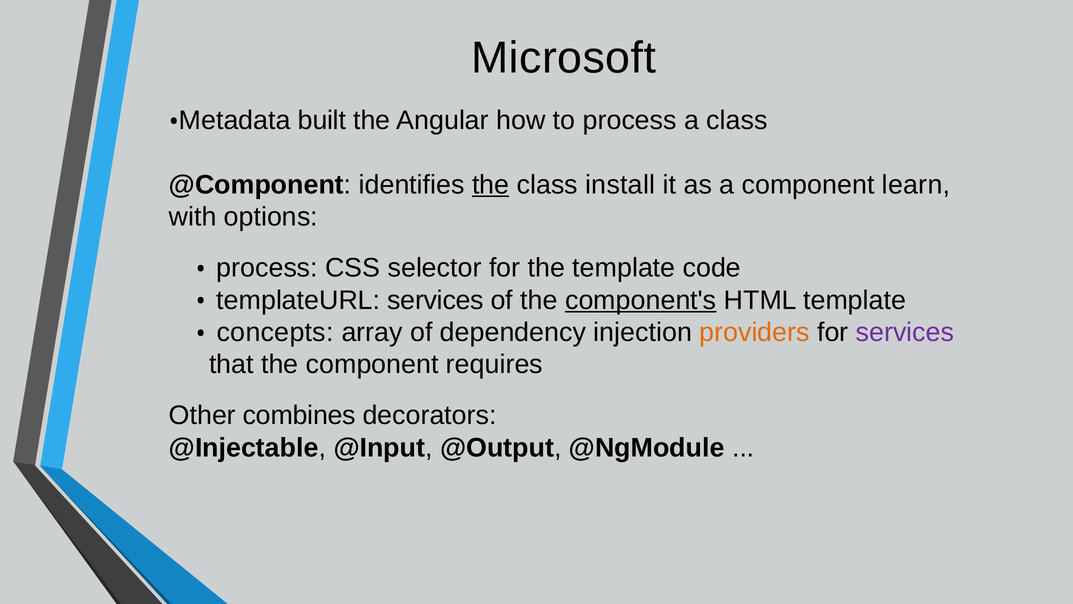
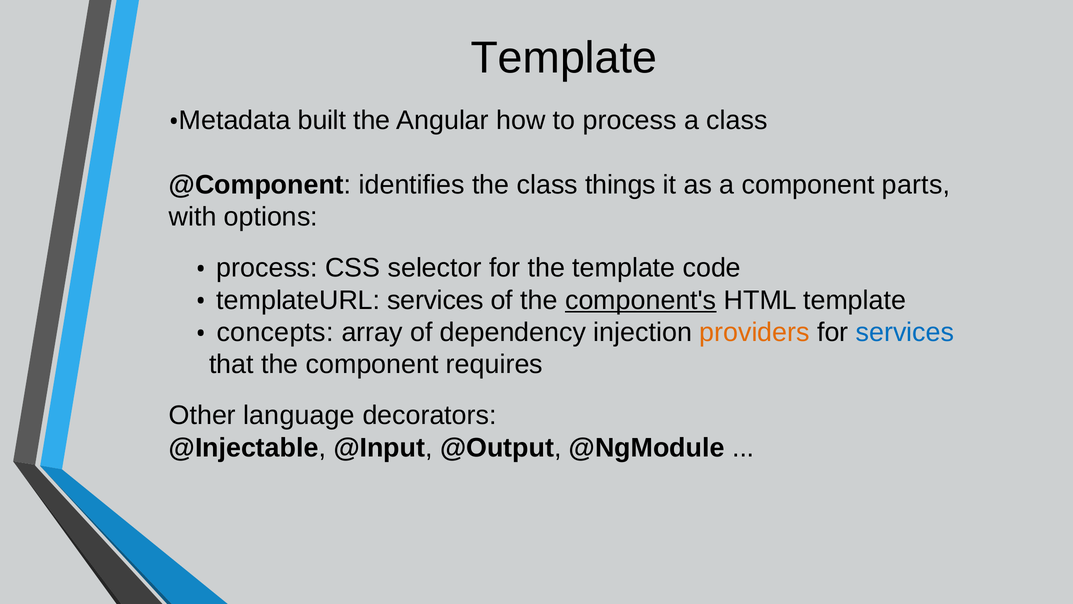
Microsoft at (564, 58): Microsoft -> Template
the at (491, 185) underline: present -> none
install: install -> things
learn: learn -> parts
services at (905, 332) colour: purple -> blue
combines: combines -> language
